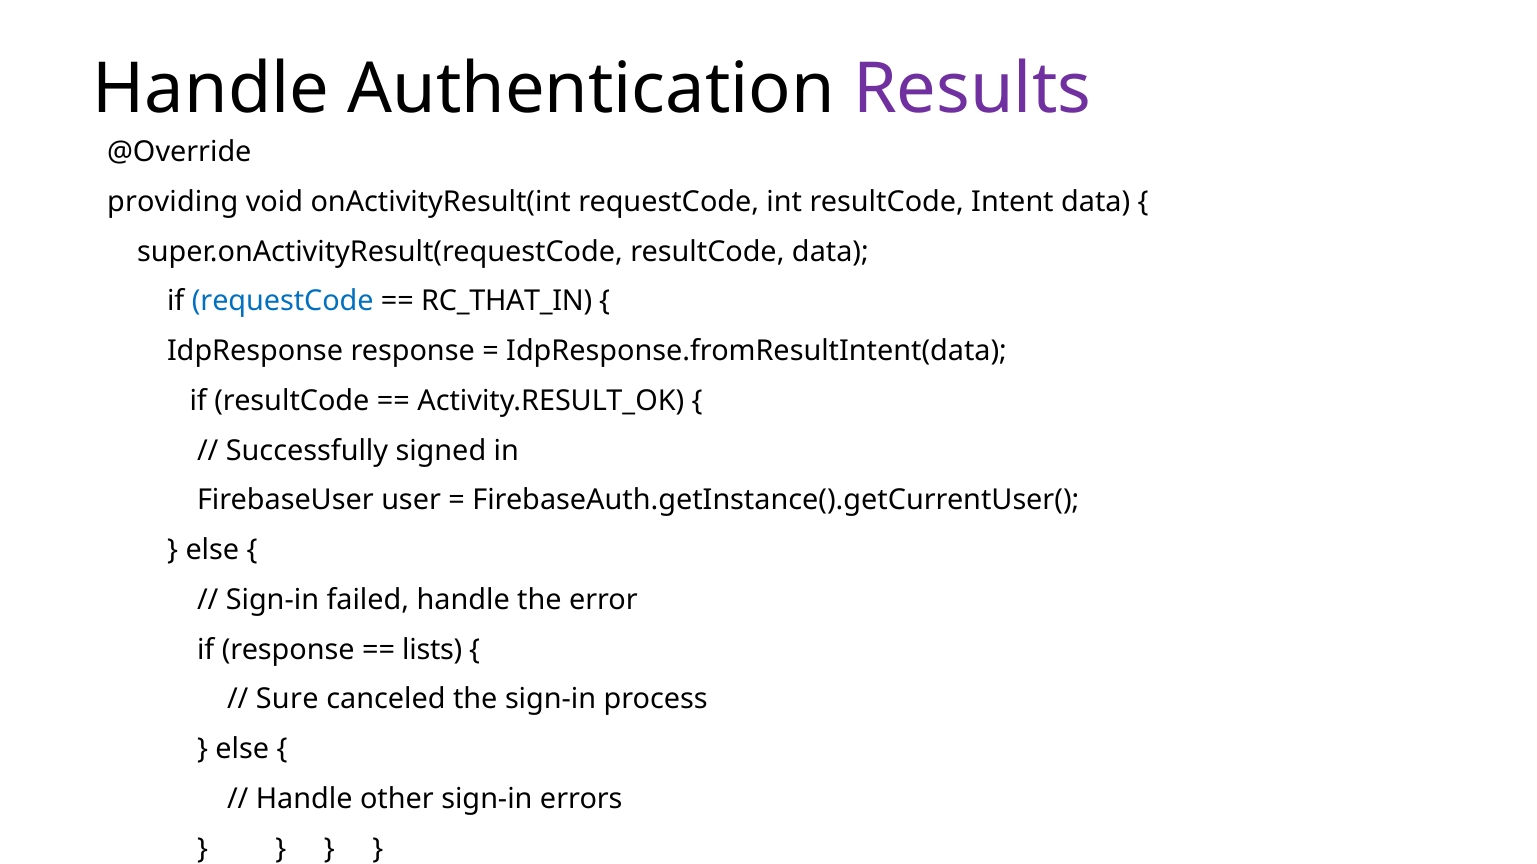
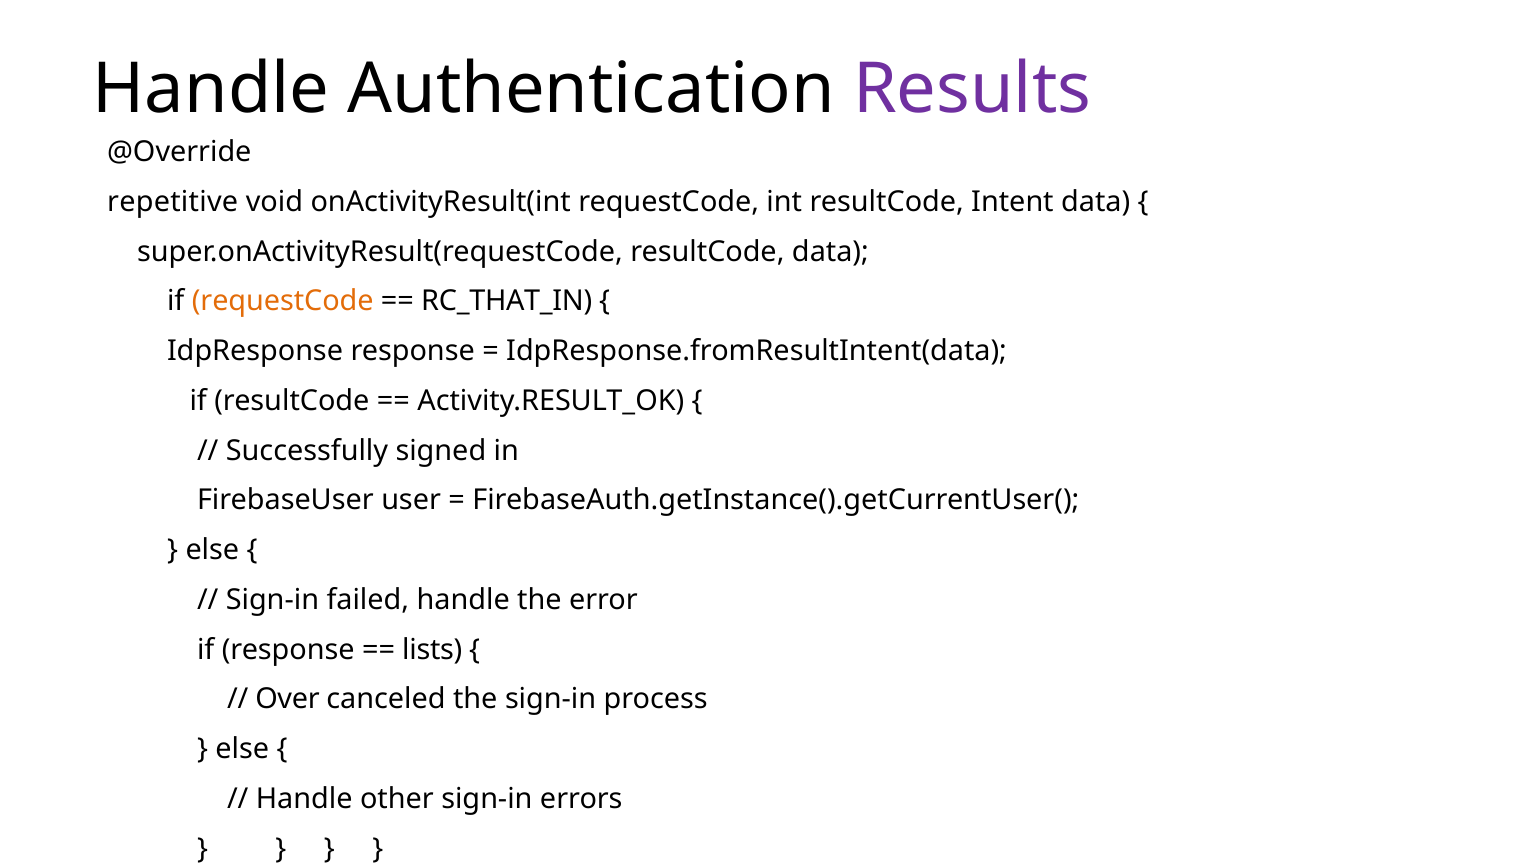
providing: providing -> repetitive
requestCode at (283, 302) colour: blue -> orange
Sure: Sure -> Over
